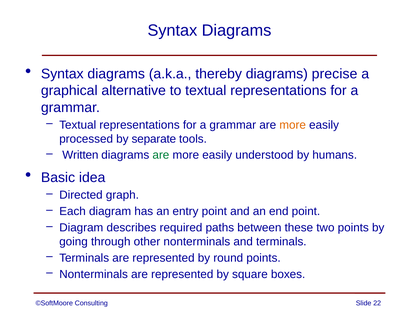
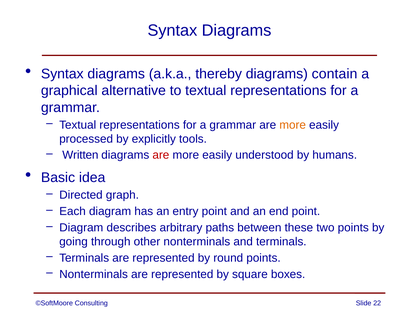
precise: precise -> contain
separate: separate -> explicitly
are at (161, 155) colour: green -> red
required: required -> arbitrary
